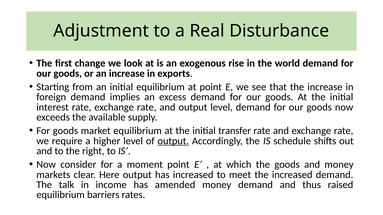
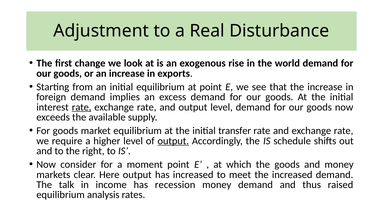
rate at (82, 107) underline: none -> present
amended: amended -> recession
barriers: barriers -> analysis
